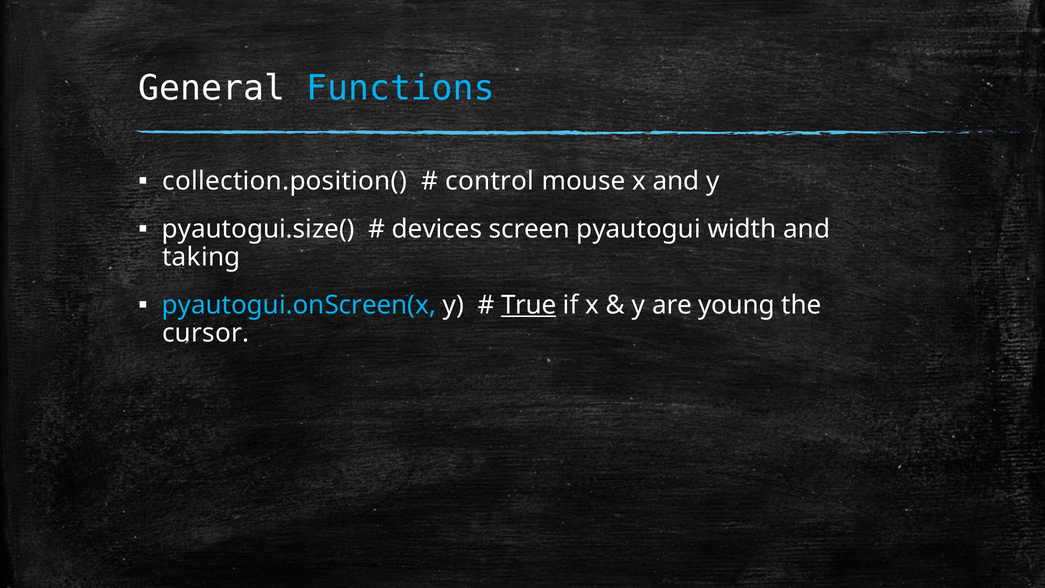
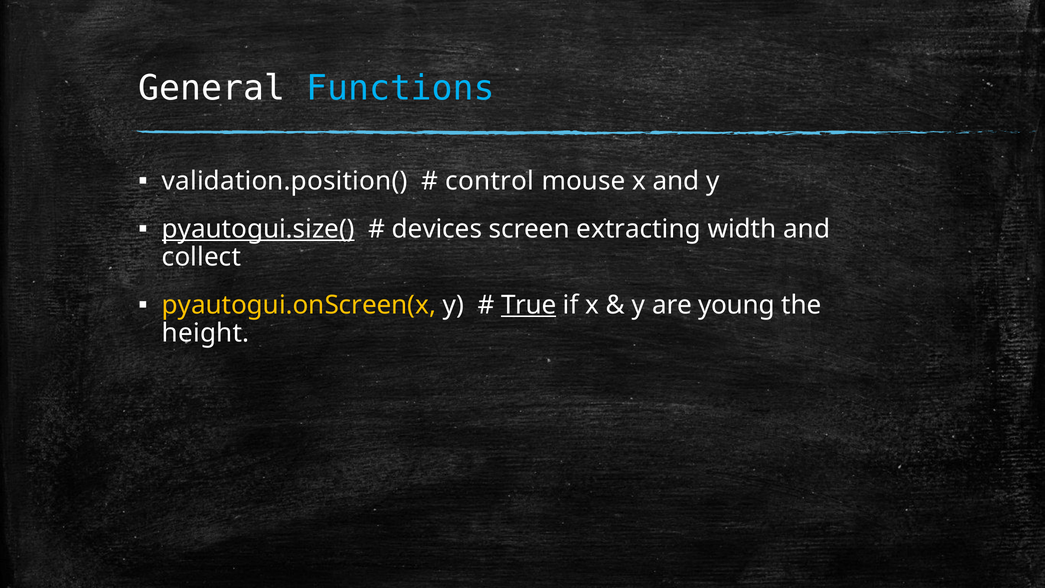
collection.position(: collection.position( -> validation.position(
pyautogui.size( underline: none -> present
pyautogui: pyautogui -> extracting
taking: taking -> collect
pyautogui.onScreen(x colour: light blue -> yellow
cursor: cursor -> height
